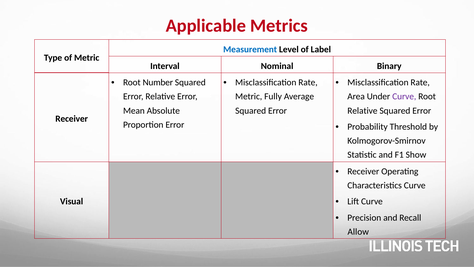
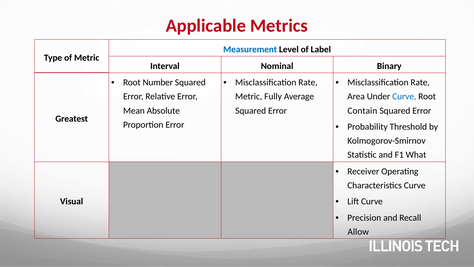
Curve at (404, 96) colour: purple -> blue
Relative at (362, 111): Relative -> Contain
Receiver at (72, 119): Receiver -> Greatest
Show: Show -> What
